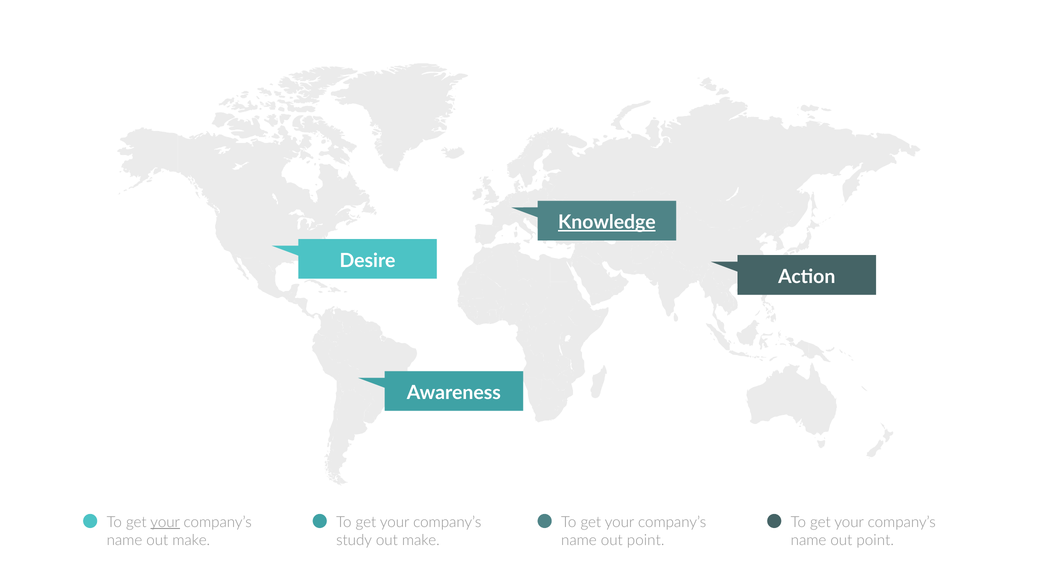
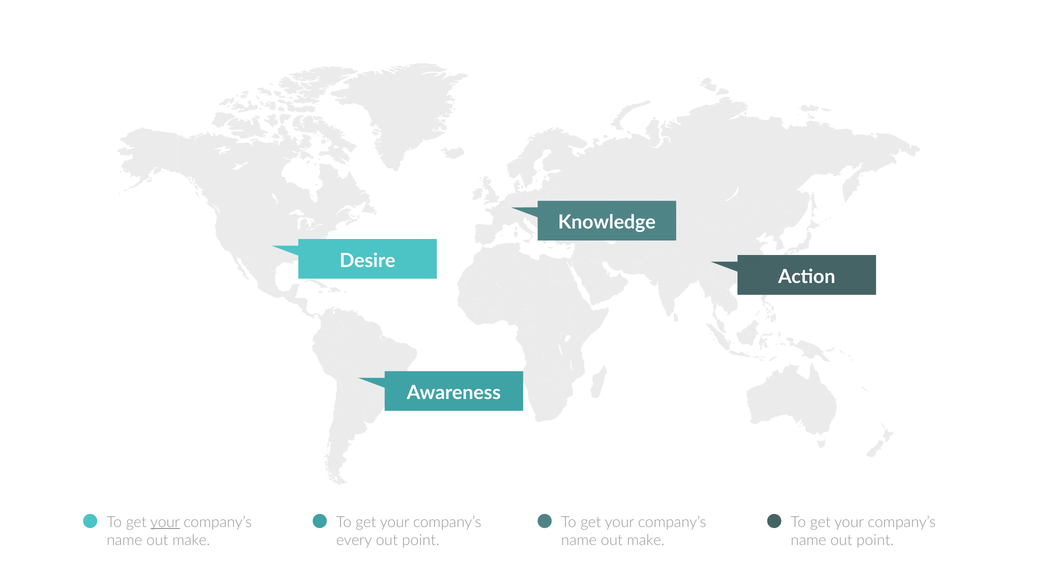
Knowledge underline: present -> none
study: study -> every
make at (421, 540): make -> point
point at (646, 540): point -> make
